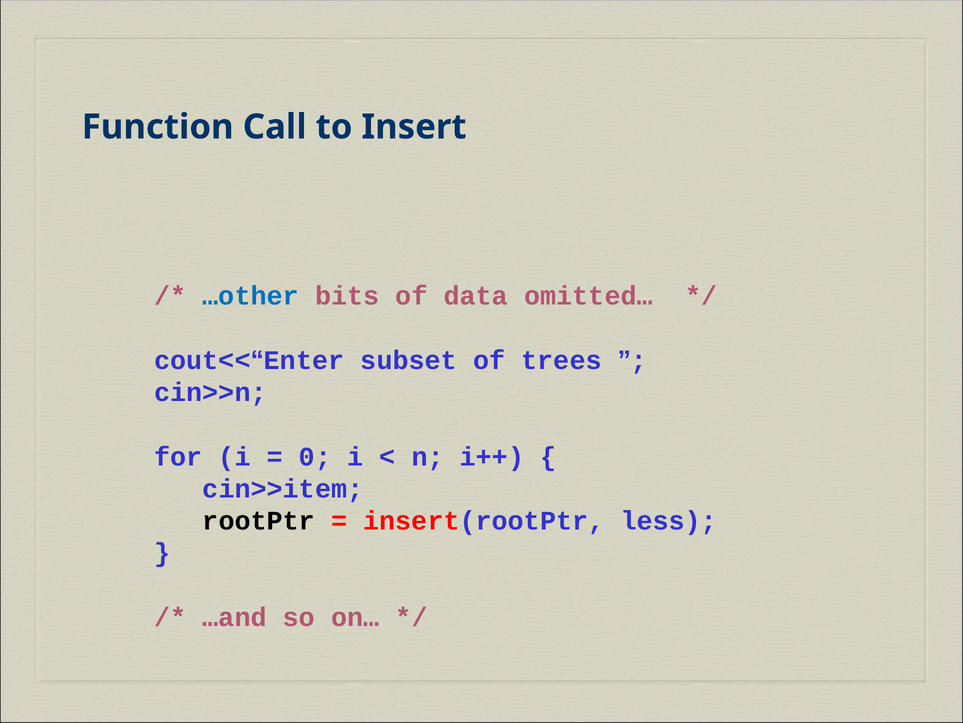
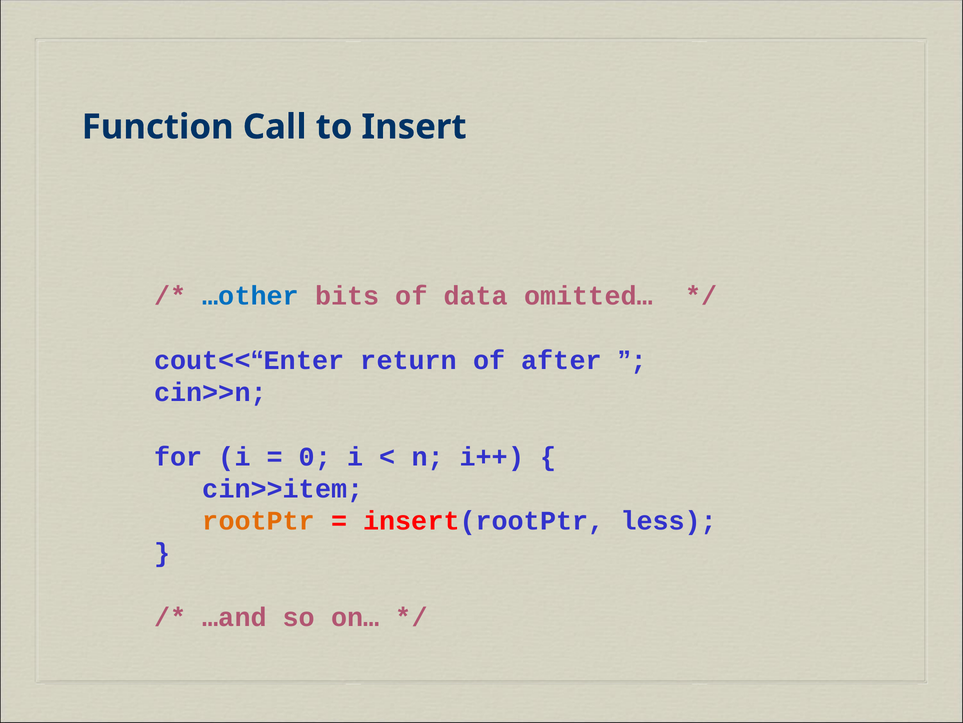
subset: subset -> return
trees: trees -> after
rootPtr colour: black -> orange
